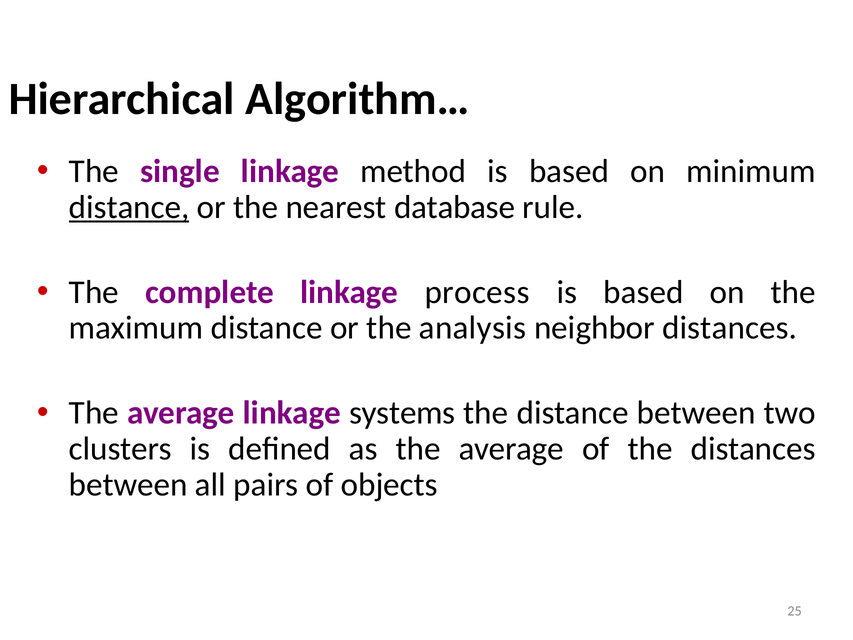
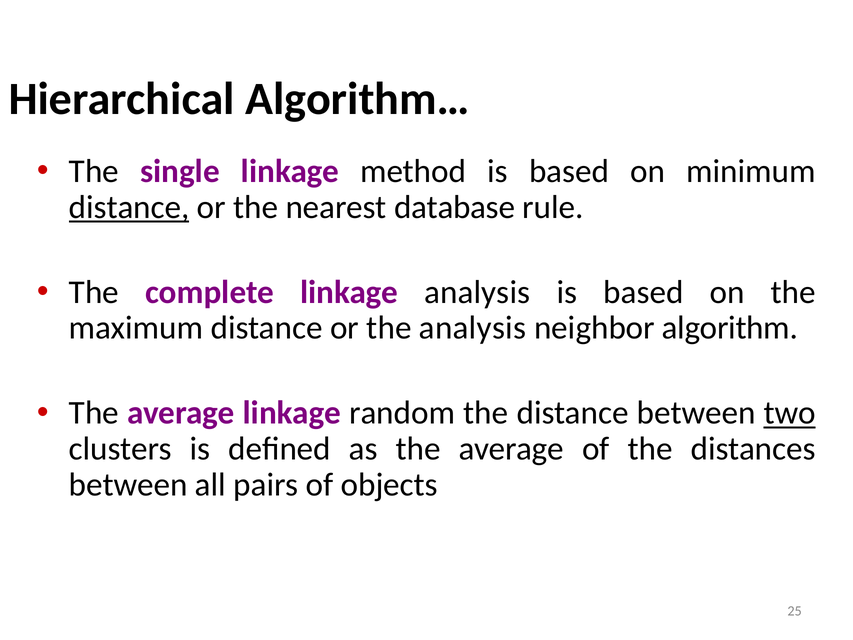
linkage process: process -> analysis
neighbor distances: distances -> algorithm
systems: systems -> random
two underline: none -> present
